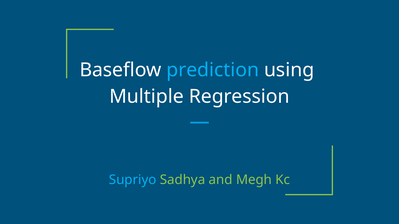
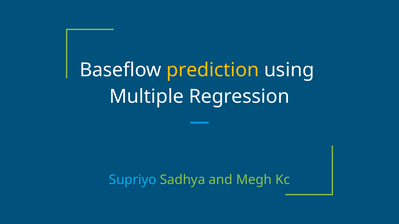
prediction colour: light blue -> yellow
